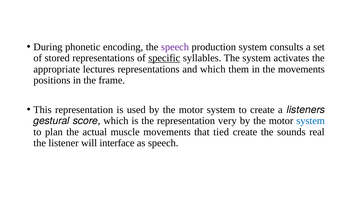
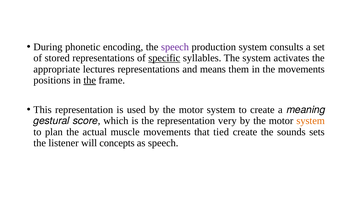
and which: which -> means
the at (90, 80) underline: none -> present
listeners: listeners -> meaning
system at (311, 121) colour: blue -> orange
real: real -> sets
interface: interface -> concepts
